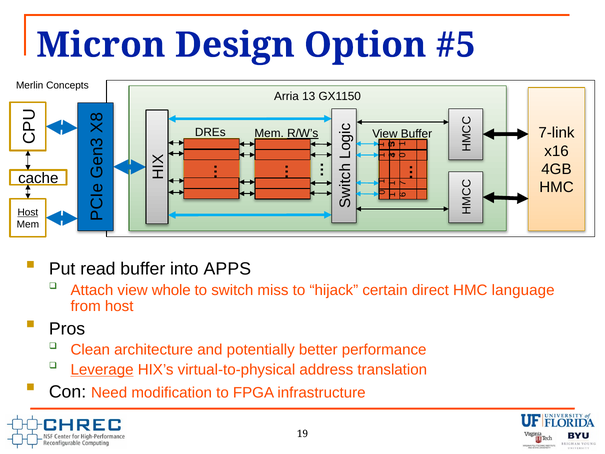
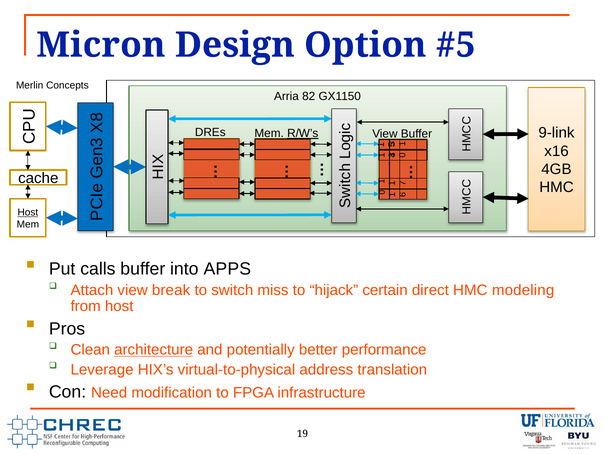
13: 13 -> 82
7-link: 7-link -> 9-link
read: read -> calls
whole: whole -> break
language: language -> modeling
architecture underline: none -> present
Leverage underline: present -> none
